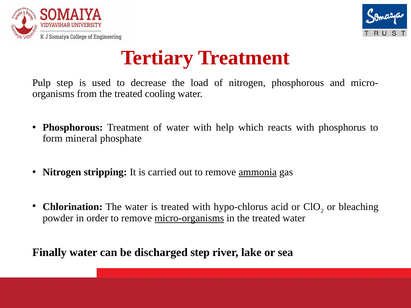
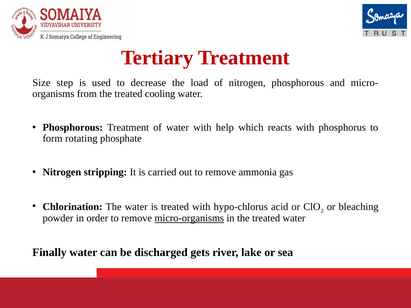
Pulp: Pulp -> Size
mineral: mineral -> rotating
ammonia underline: present -> none
discharged step: step -> gets
